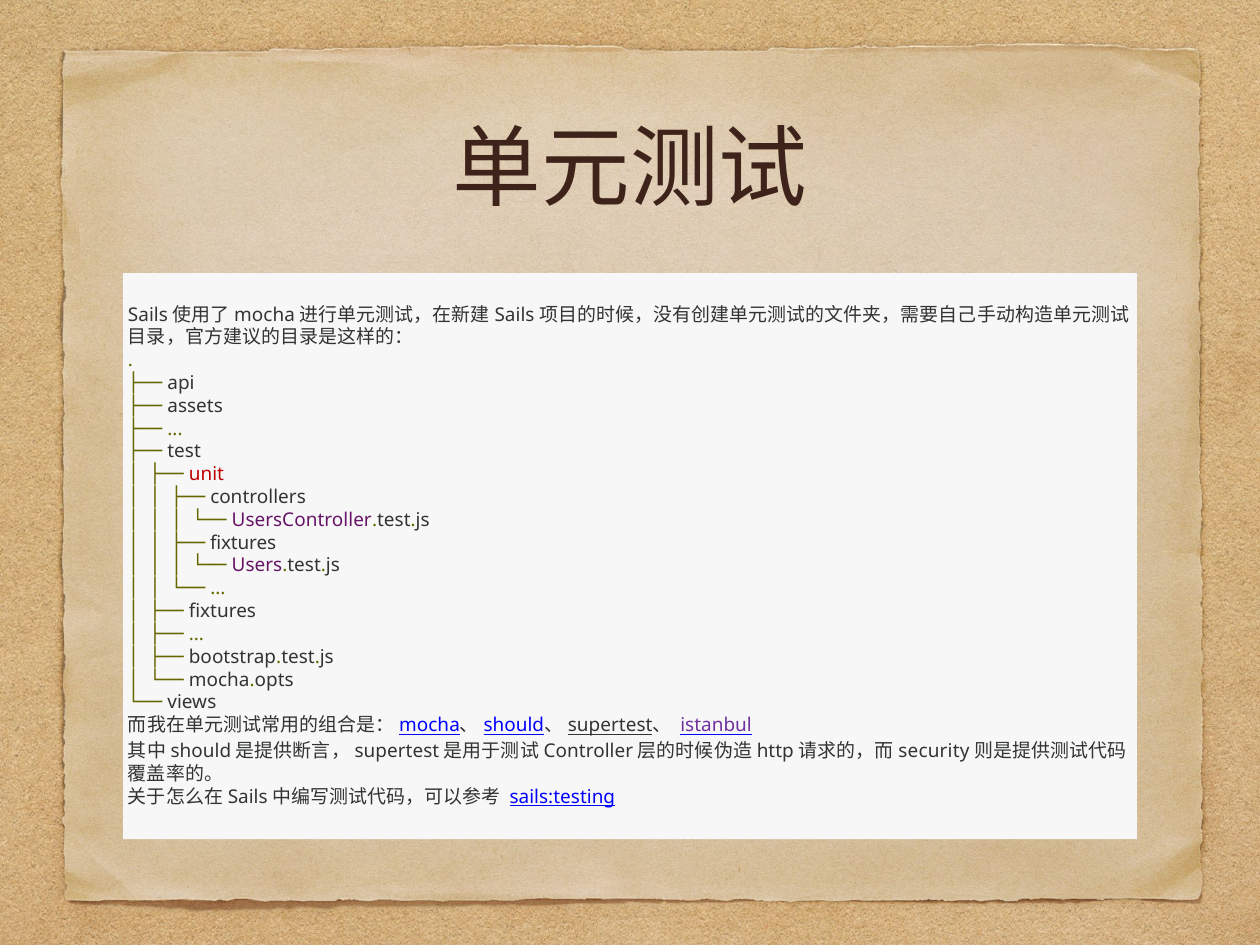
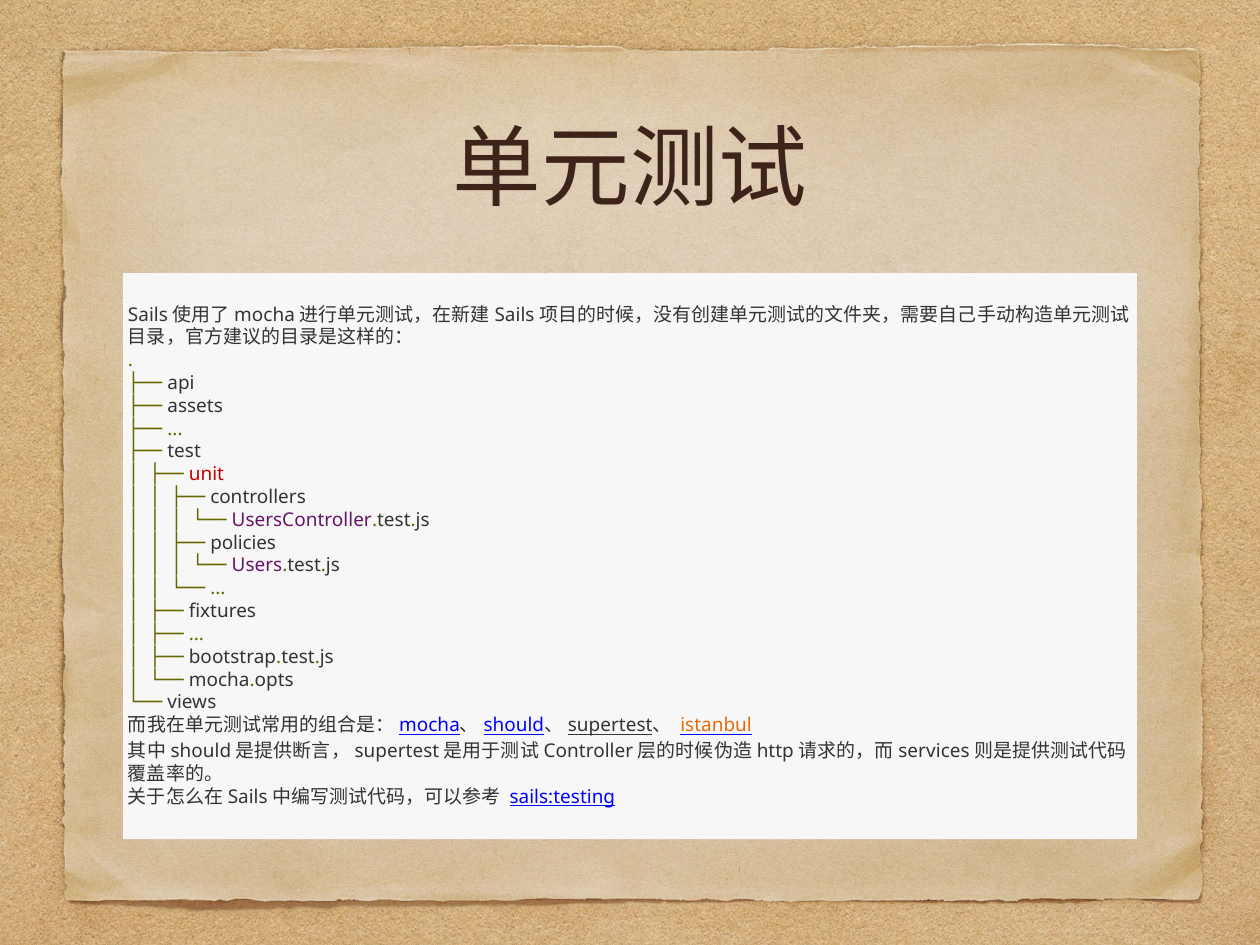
fixtures at (243, 543): fixtures -> policies
istanbul colour: purple -> orange
security: security -> services
